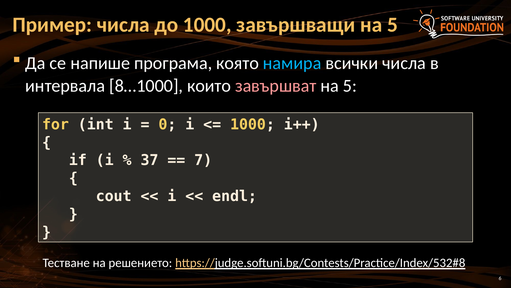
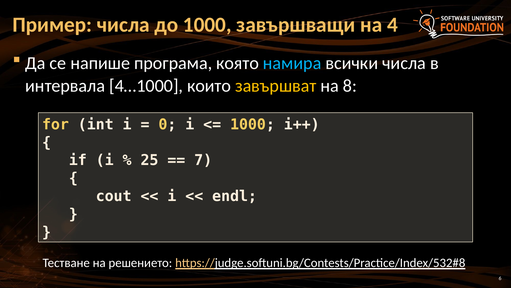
завършващи на 5: 5 -> 4
8…1000: 8…1000 -> 4…1000
завършват colour: pink -> yellow
5 at (350, 86): 5 -> 8
37: 37 -> 25
